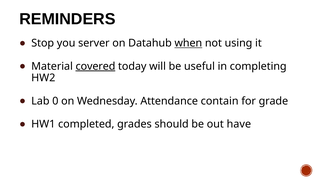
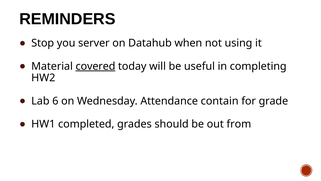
when underline: present -> none
0: 0 -> 6
have: have -> from
